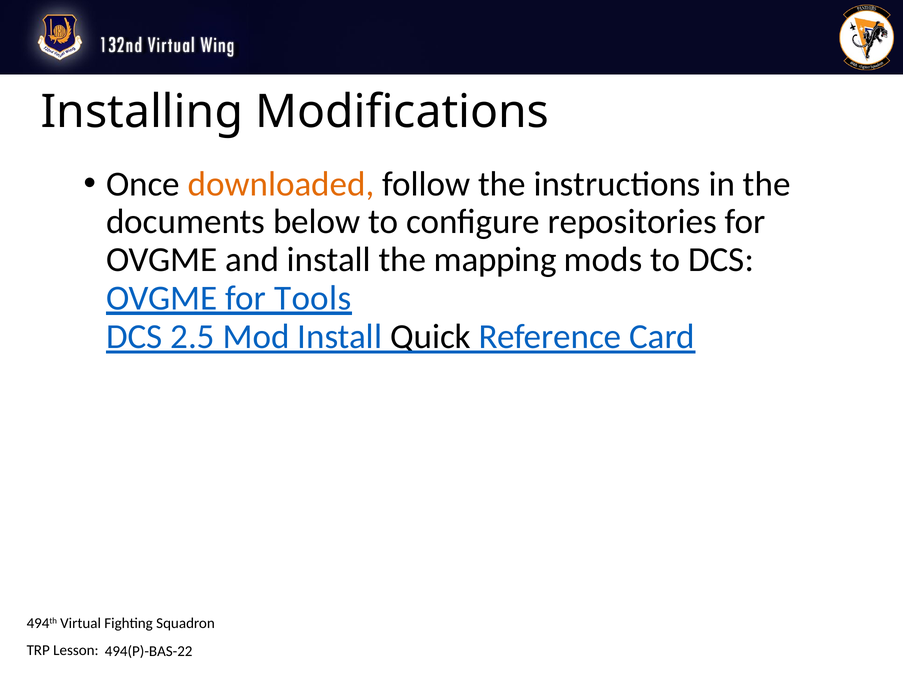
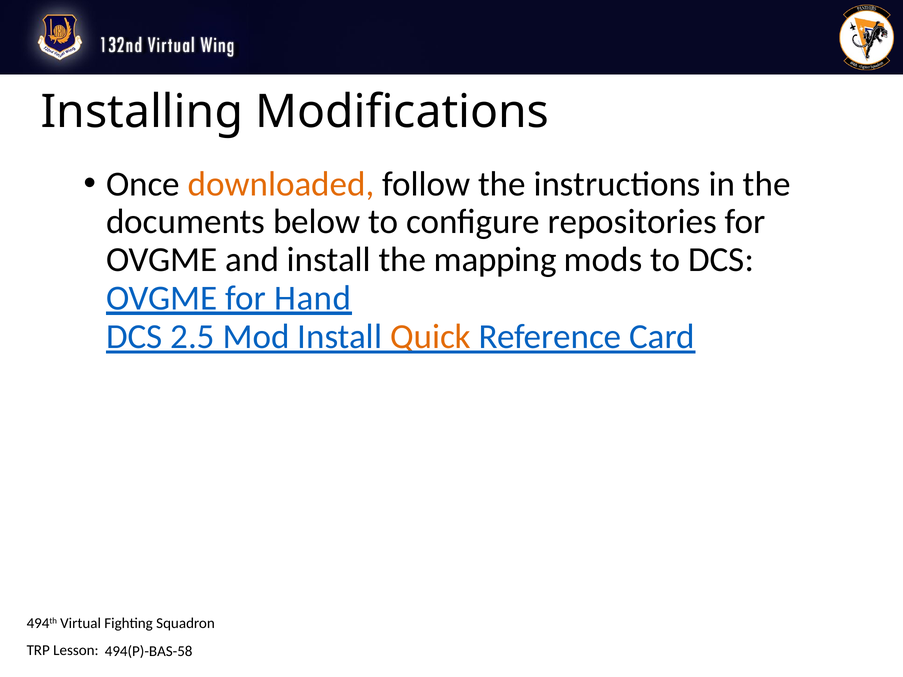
Tools: Tools -> Hand
Quick colour: black -> orange
494(P)-BAS-22: 494(P)-BAS-22 -> 494(P)-BAS-58
